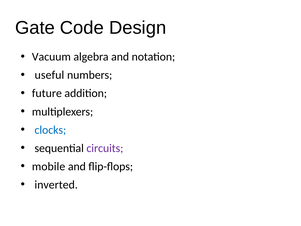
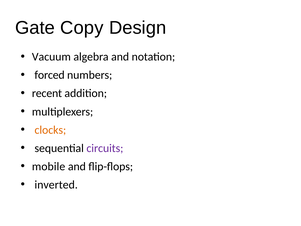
Code: Code -> Copy
useful: useful -> forced
future: future -> recent
clocks colour: blue -> orange
